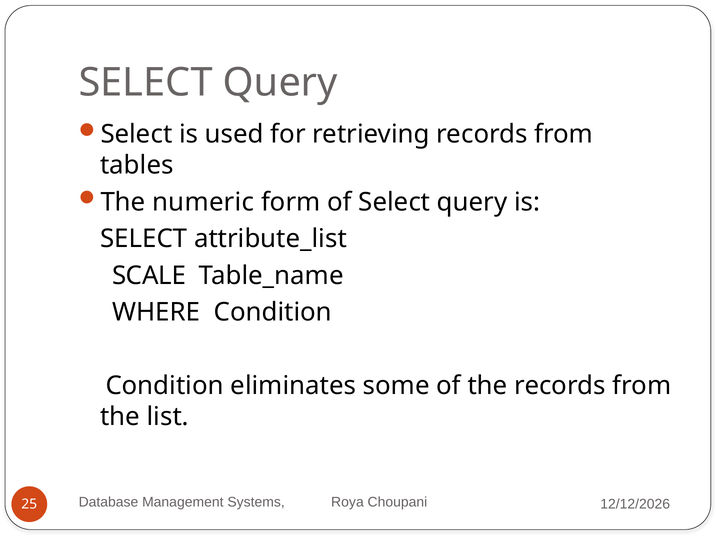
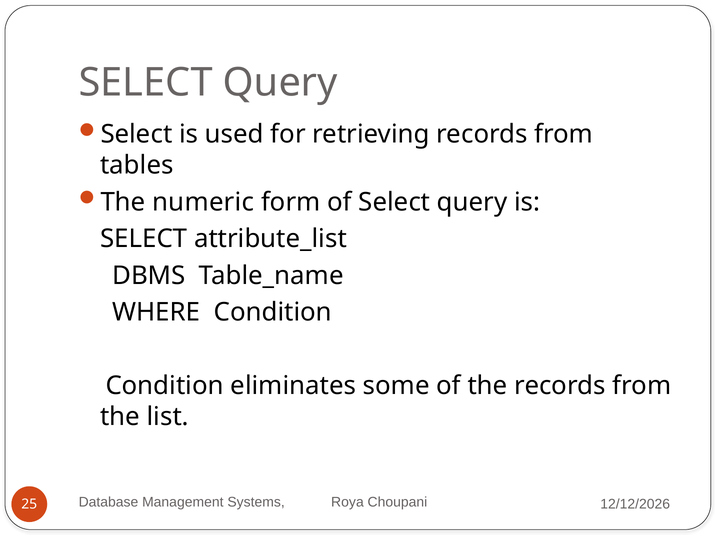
SCALE: SCALE -> DBMS
